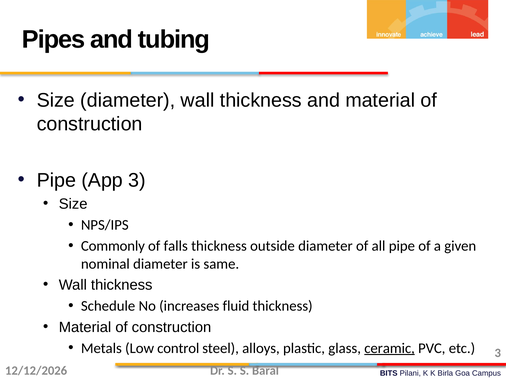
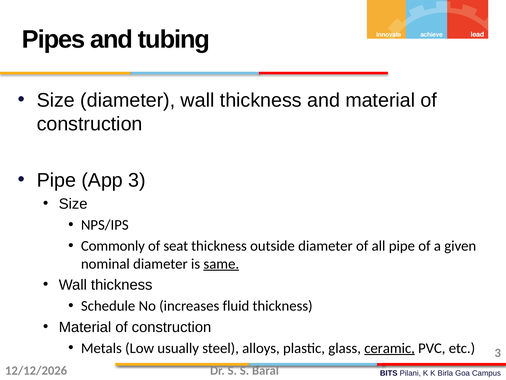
falls: falls -> seat
same underline: none -> present
control: control -> usually
